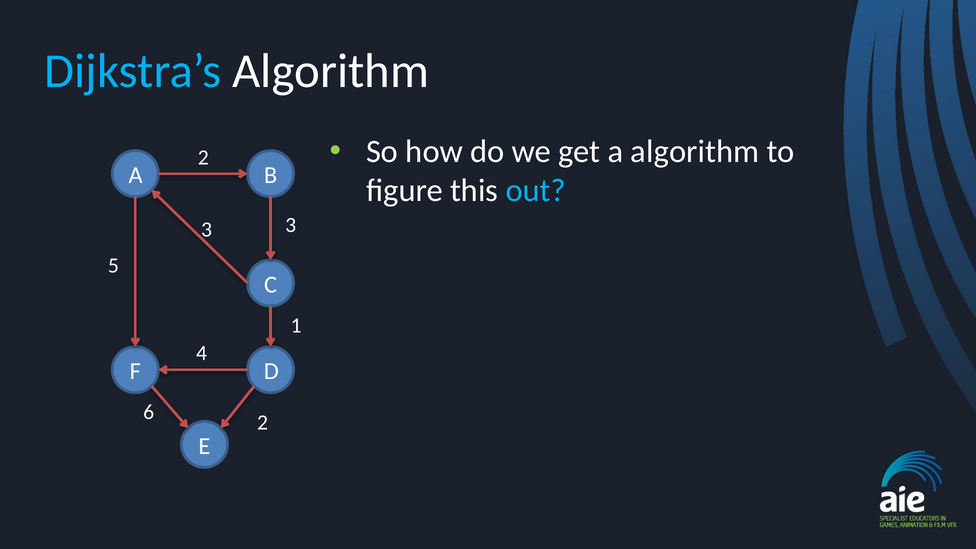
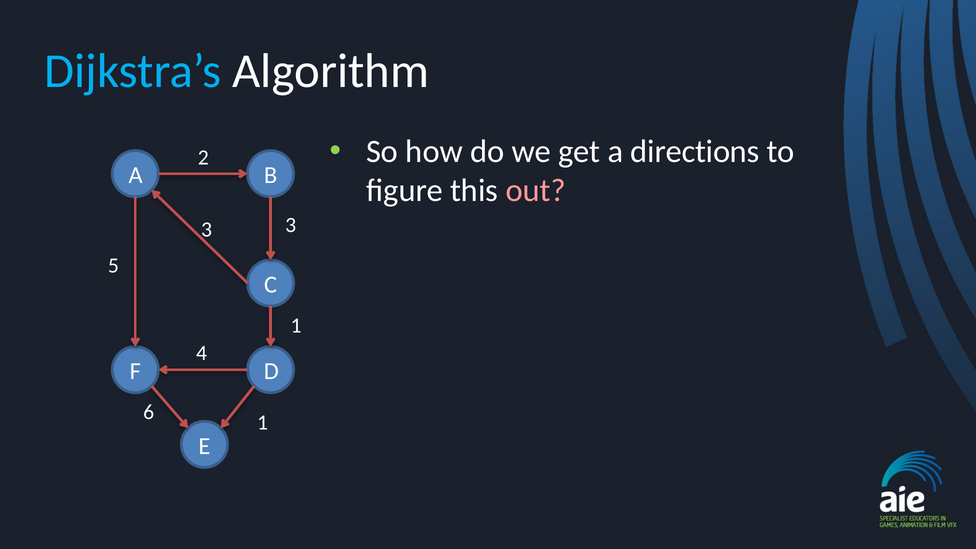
a algorithm: algorithm -> directions
out colour: light blue -> pink
6 2: 2 -> 1
